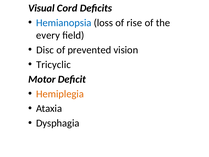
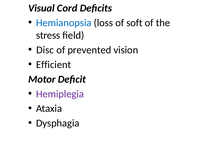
rise: rise -> soft
every: every -> stress
Tricyclic: Tricyclic -> Efficient
Hemiplegia colour: orange -> purple
